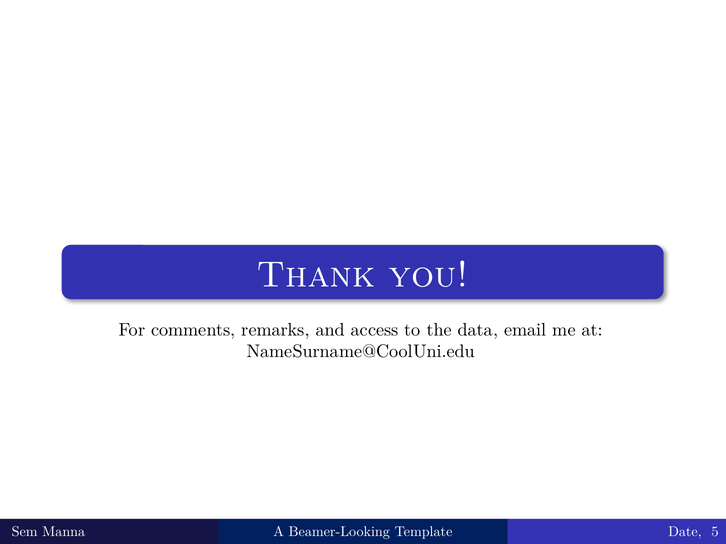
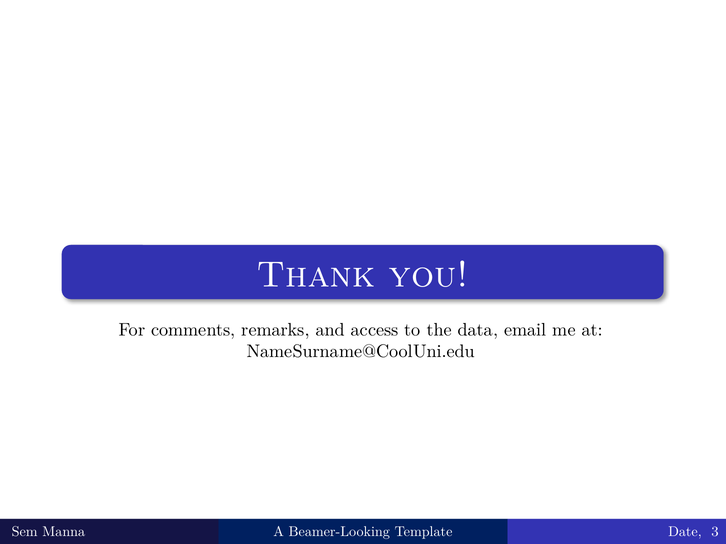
5: 5 -> 3
